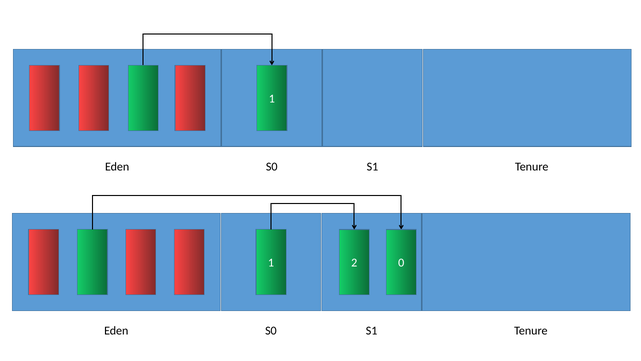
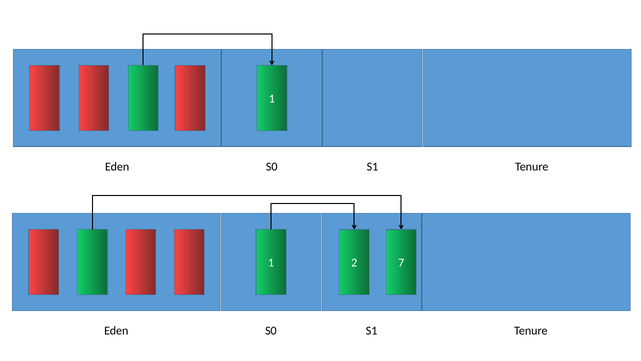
0: 0 -> 7
